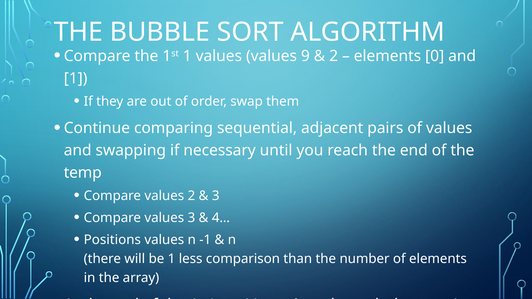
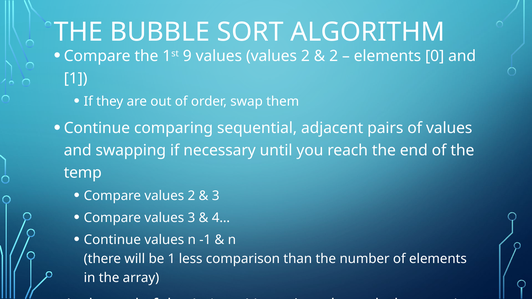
1st 1: 1 -> 9
values values 9: 9 -> 2
Positions at (112, 240): Positions -> Continue
